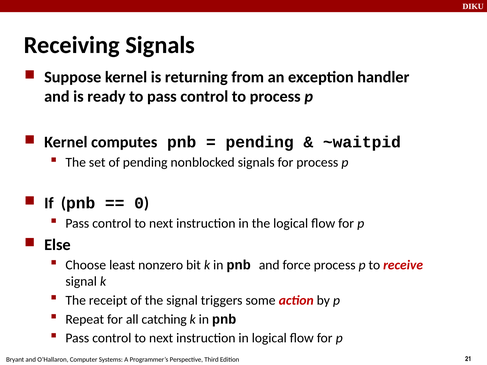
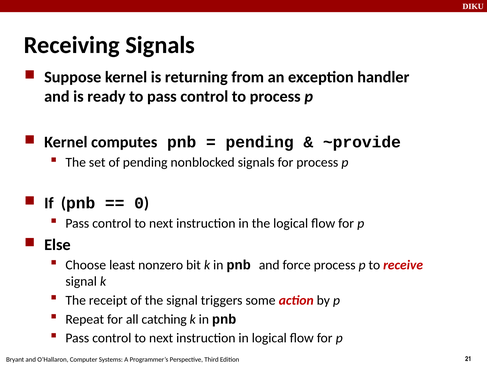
~waitpid: ~waitpid -> ~provide
